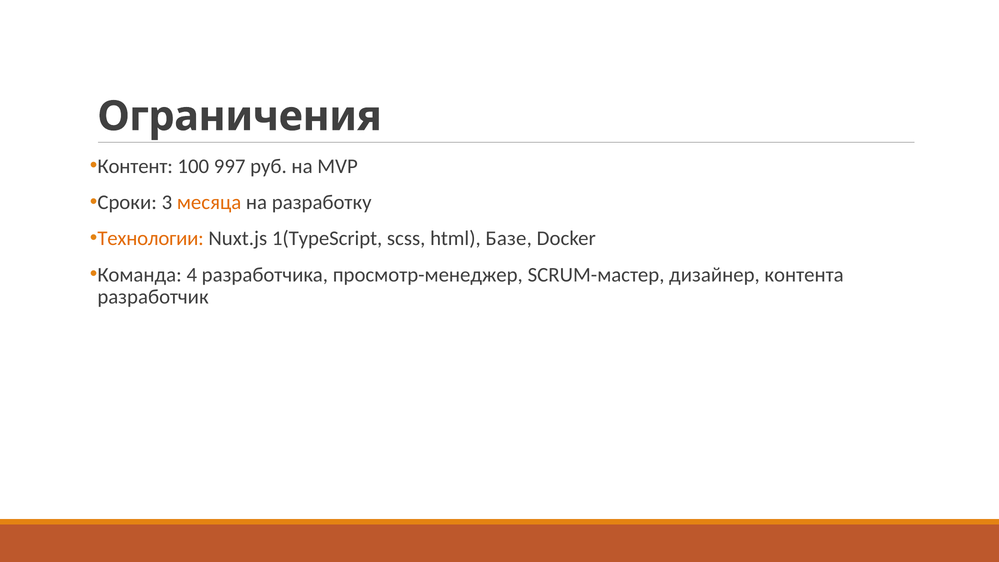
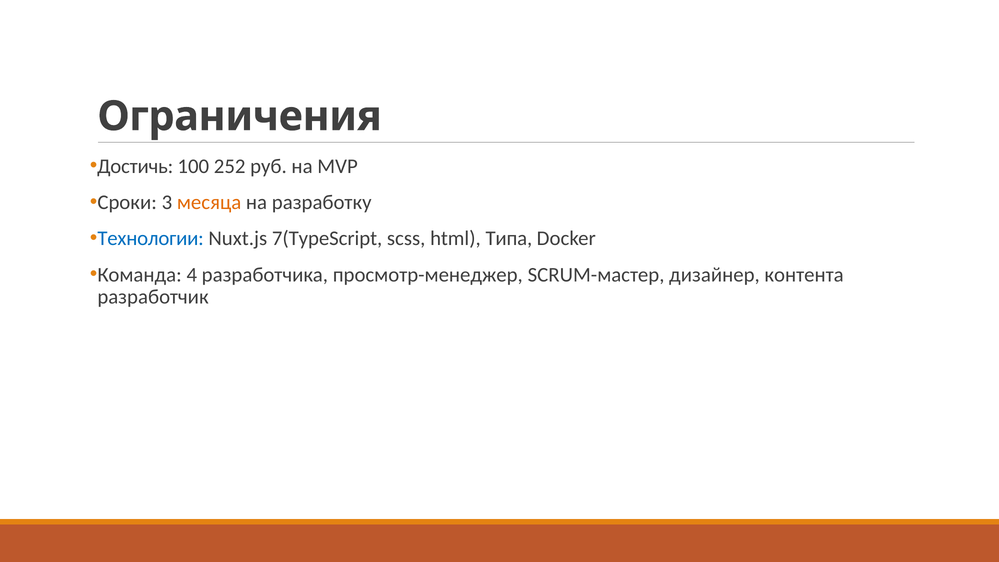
Контент: Контент -> Достичь
997: 997 -> 252
Технологии colour: orange -> blue
1(TypeScript: 1(TypeScript -> 7(TypeScript
Базе: Базе -> Типа
